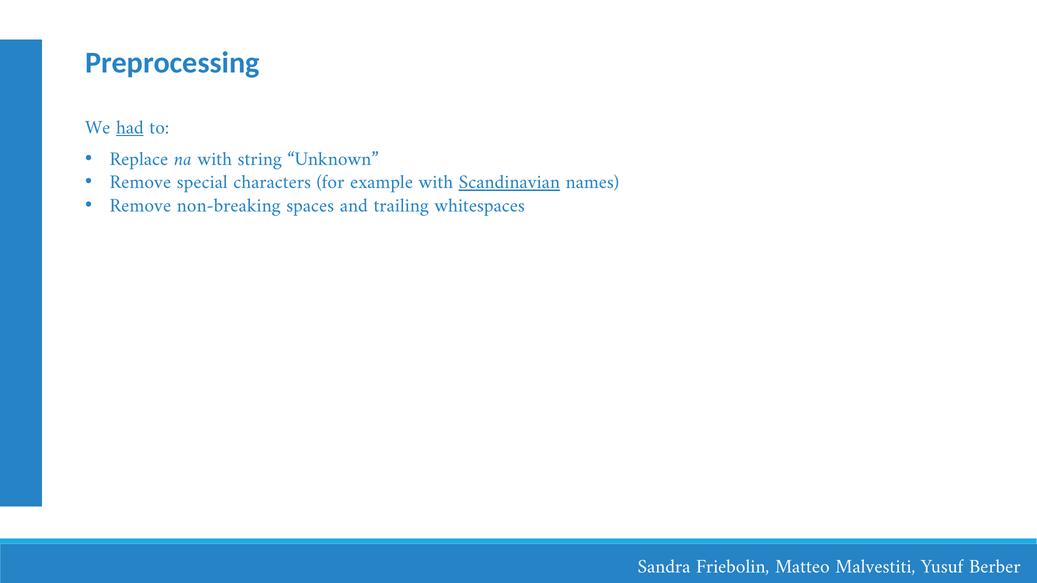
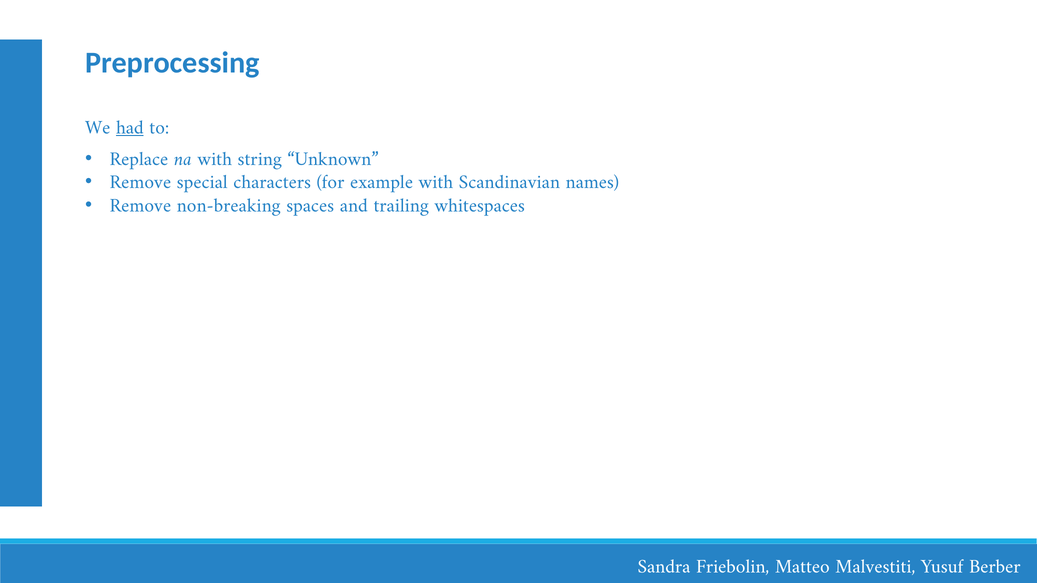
Scandinavian underline: present -> none
